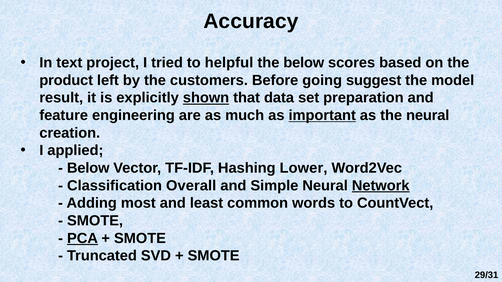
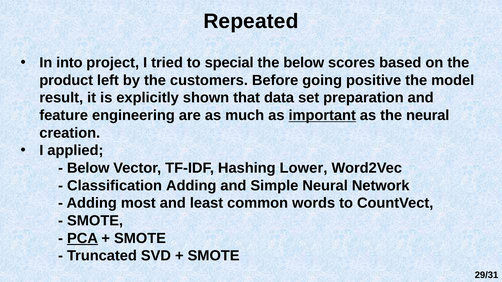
Accuracy: Accuracy -> Repeated
text: text -> into
helpful: helpful -> special
suggest: suggest -> positive
shown underline: present -> none
Classification Overall: Overall -> Adding
Network underline: present -> none
